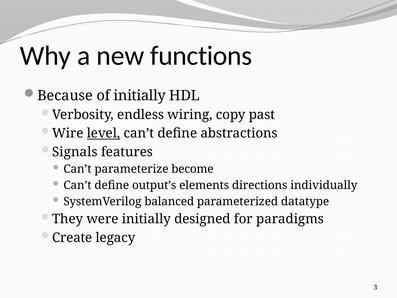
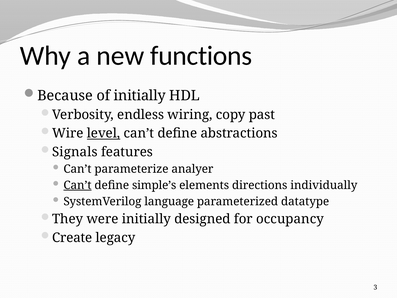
become: become -> analyer
Can’t at (77, 185) underline: none -> present
output’s: output’s -> simple’s
balanced: balanced -> language
paradigms: paradigms -> occupancy
